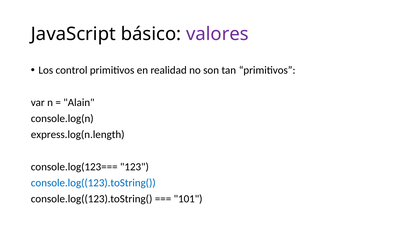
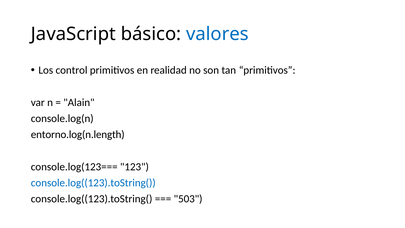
valores colour: purple -> blue
express.log(n.length: express.log(n.length -> entorno.log(n.length
101: 101 -> 503
